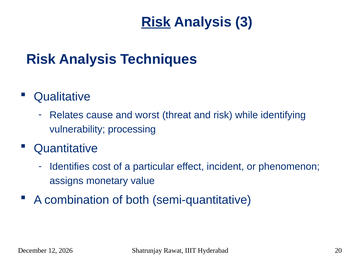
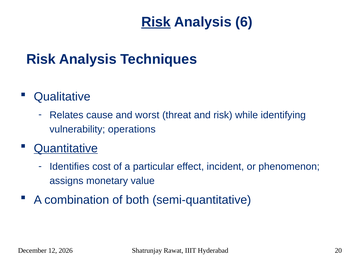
3: 3 -> 6
processing: processing -> operations
Quantitative underline: none -> present
